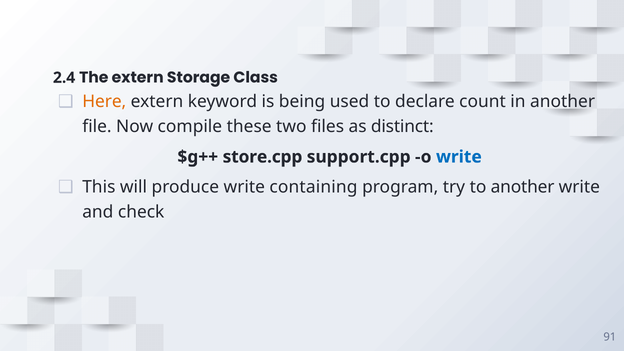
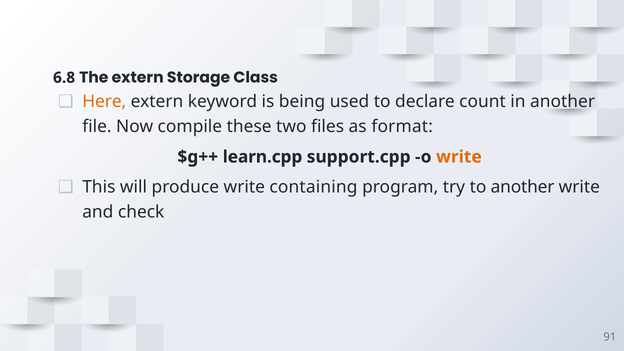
2.4: 2.4 -> 6.8
distinct: distinct -> format
store.cpp: store.cpp -> learn.cpp
write at (459, 157) colour: blue -> orange
